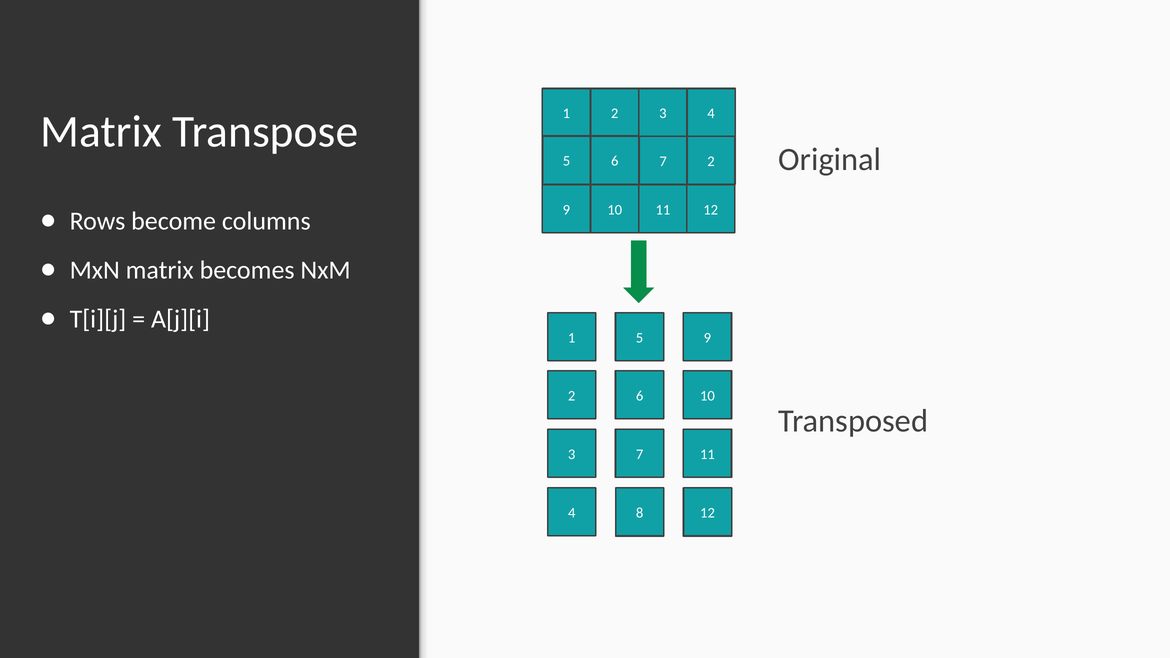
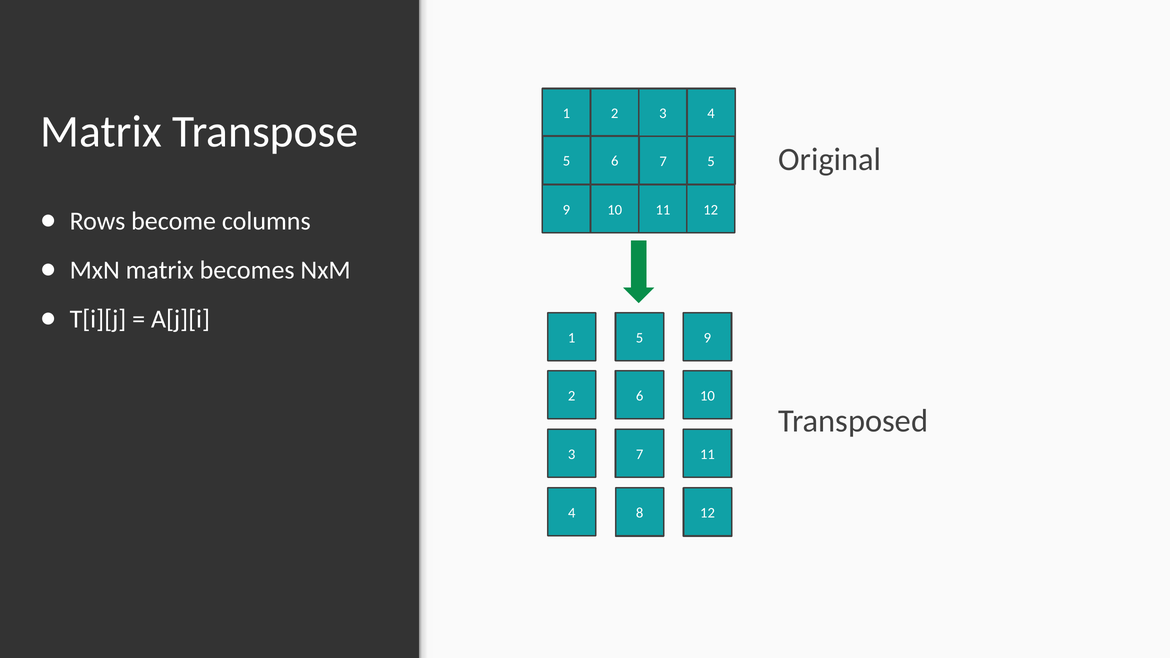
7 2: 2 -> 5
